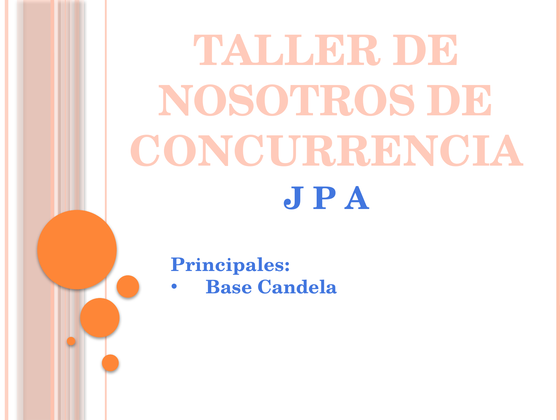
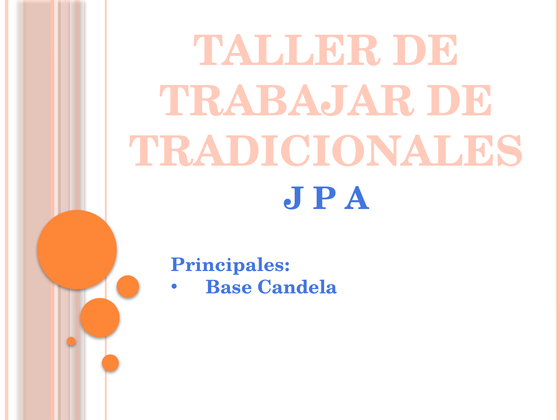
NOSOTROS: NOSOTROS -> TRABAJAR
CONCURRENCIA: CONCURRENCIA -> TRADICIONALES
